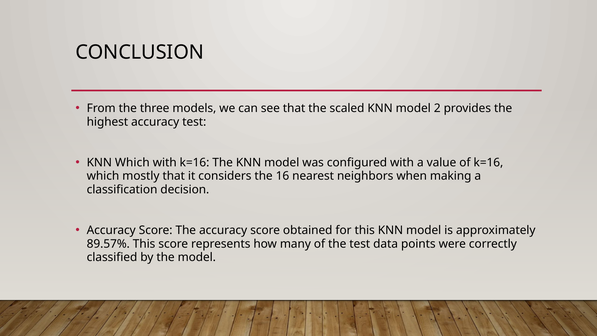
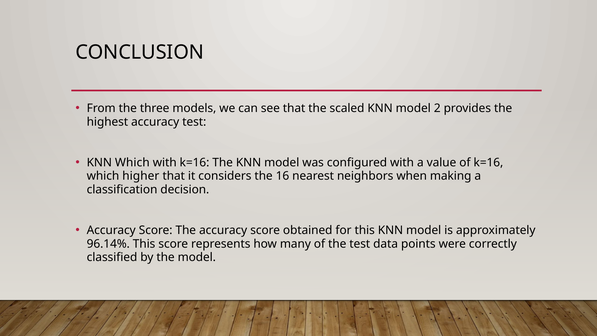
mostly: mostly -> higher
89.57%: 89.57% -> 96.14%
